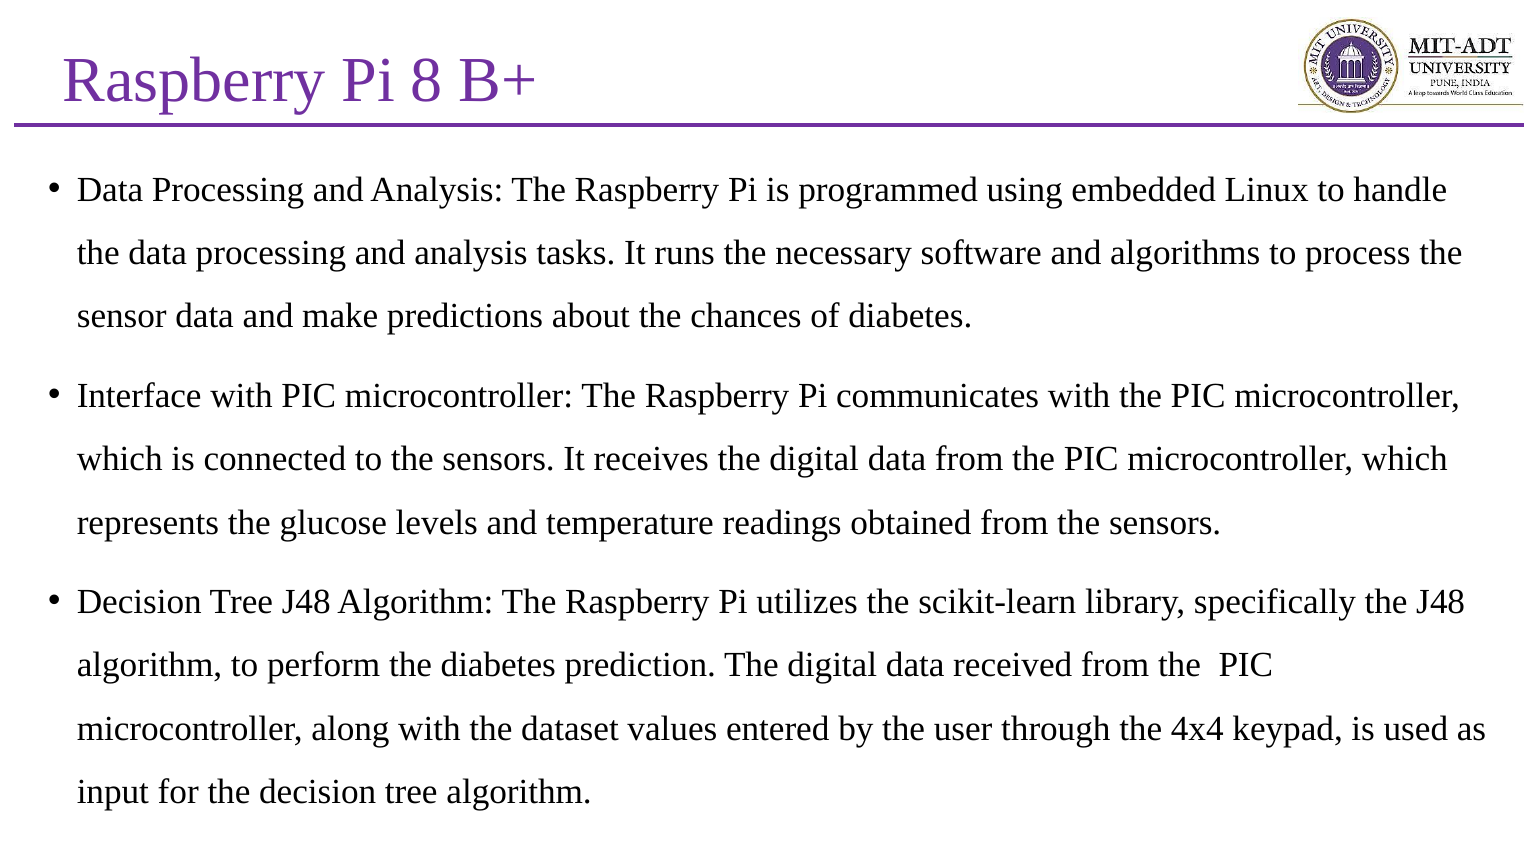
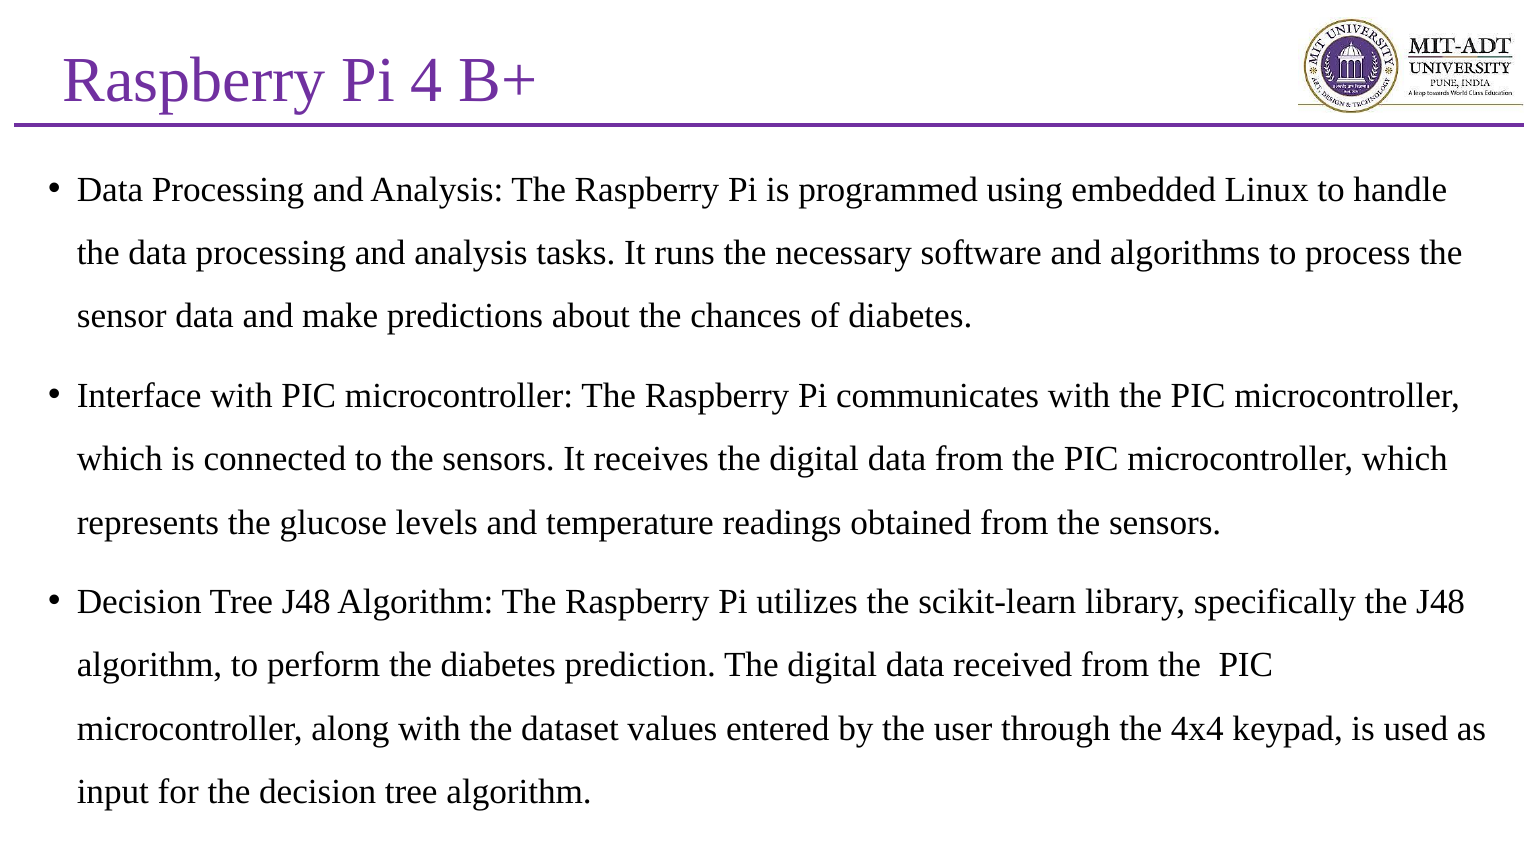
8: 8 -> 4
